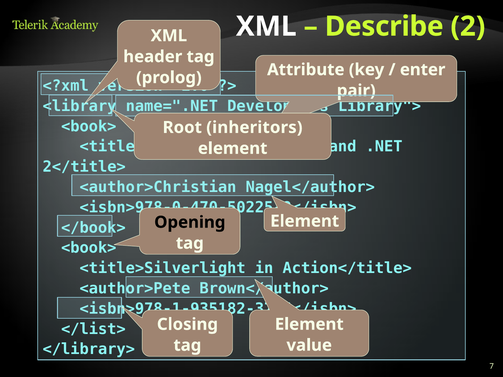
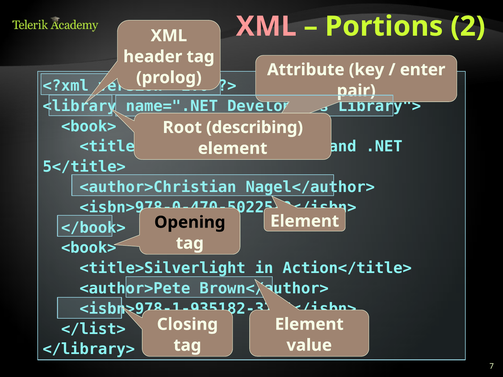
XML at (266, 26) colour: white -> pink
Describe: Describe -> Portions
inheritors: inheritors -> describing
2</title>: 2</title> -> 5</title>
